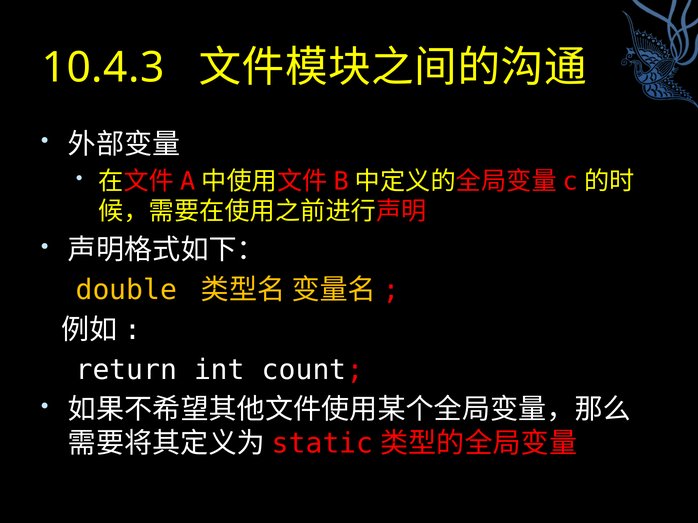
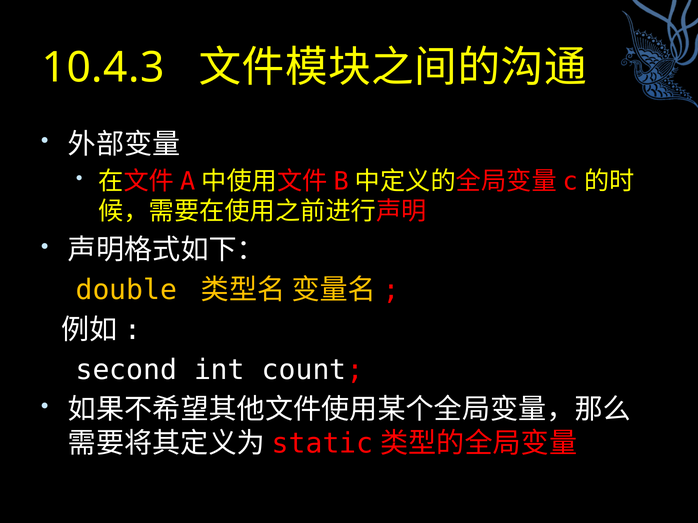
return: return -> second
